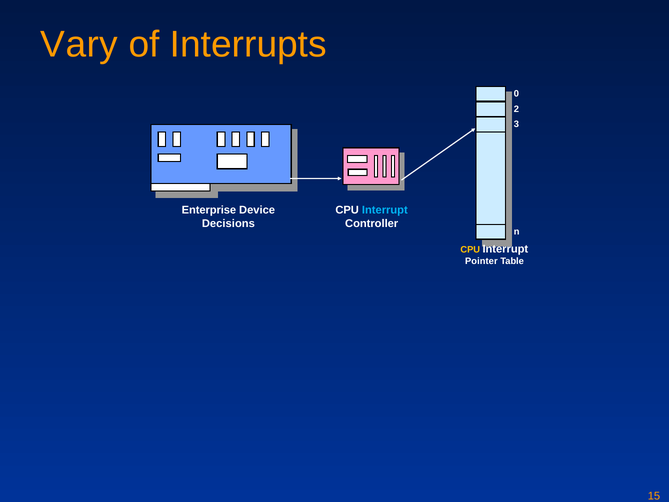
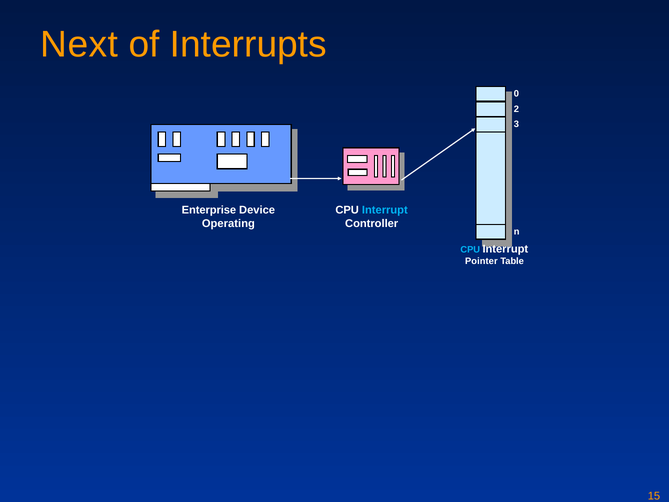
Vary: Vary -> Next
Decisions: Decisions -> Operating
CPU at (470, 250) colour: yellow -> light blue
